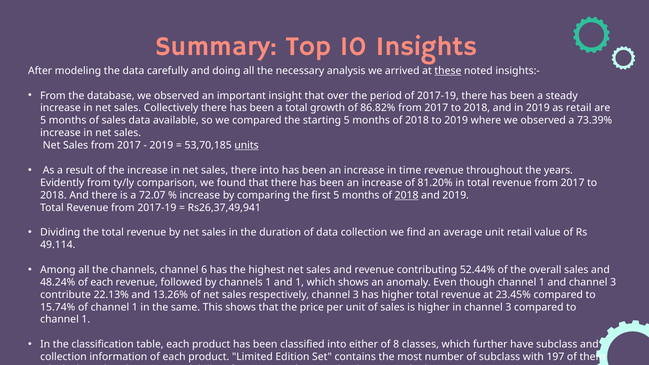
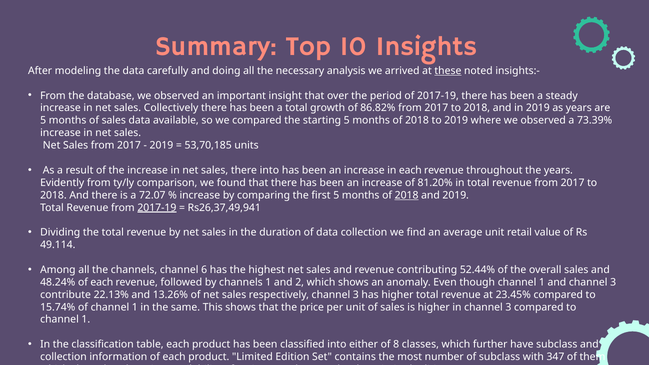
as retail: retail -> years
units underline: present -> none
in time: time -> each
2017-19 at (157, 208) underline: none -> present
and 1: 1 -> 2
197: 197 -> 347
